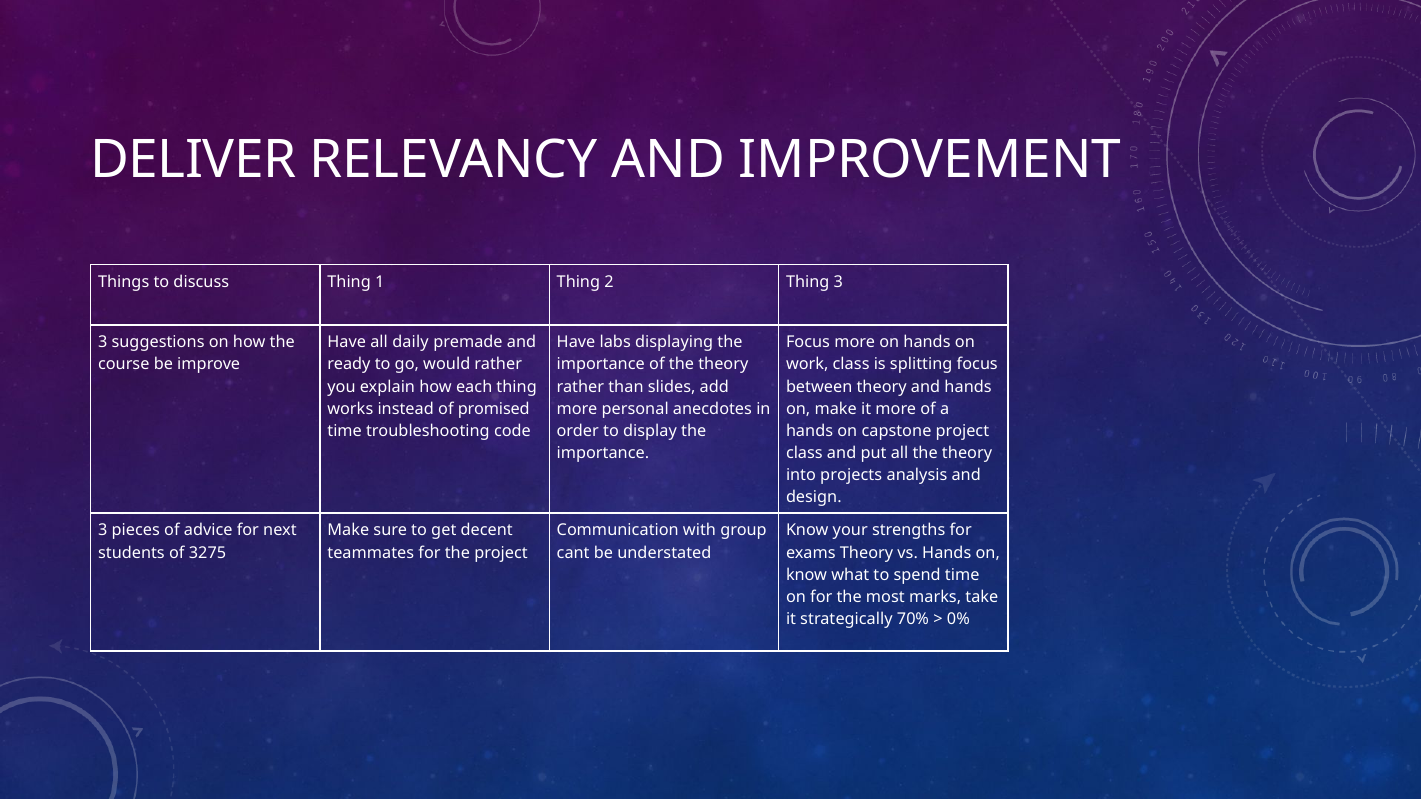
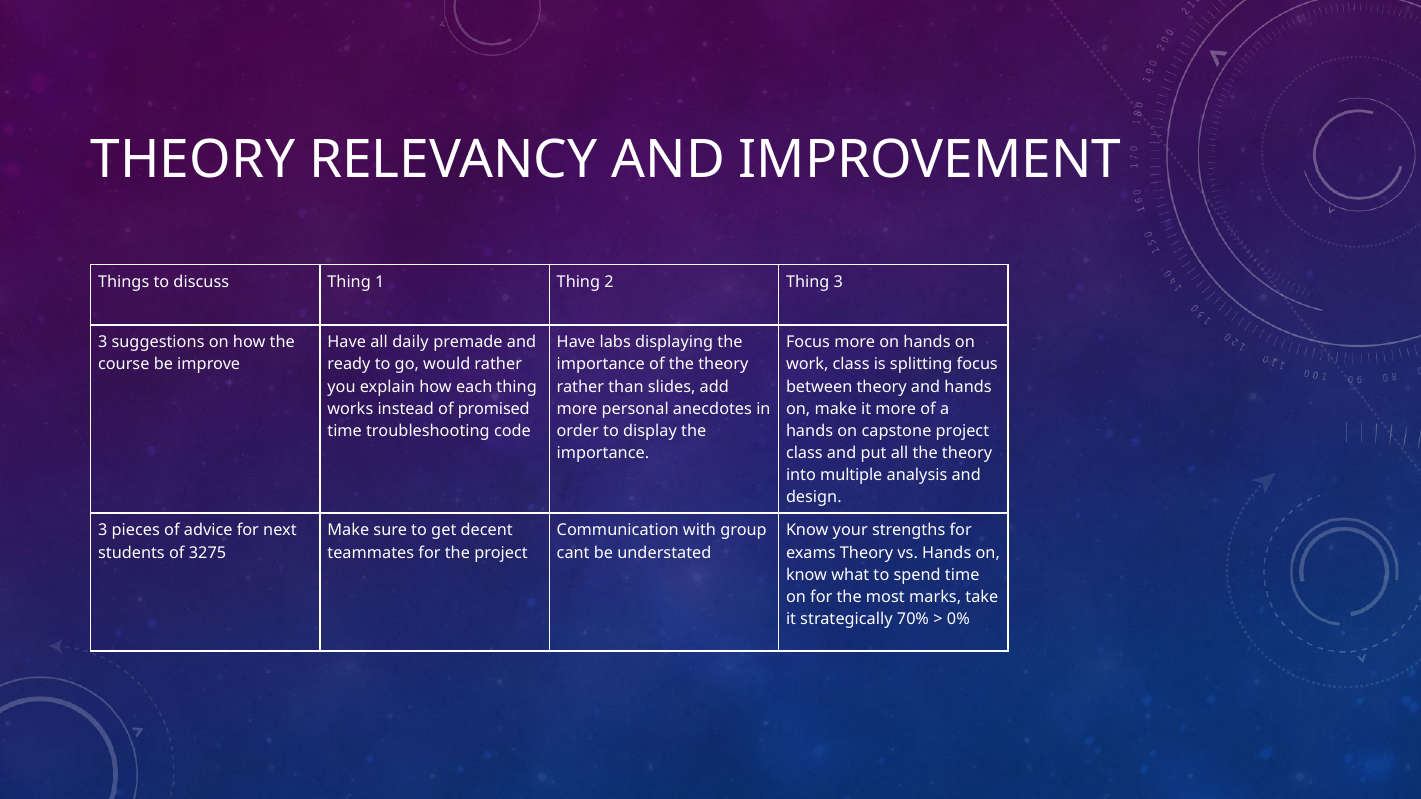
DELIVER at (193, 160): DELIVER -> THEORY
projects: projects -> multiple
